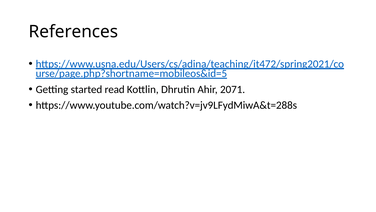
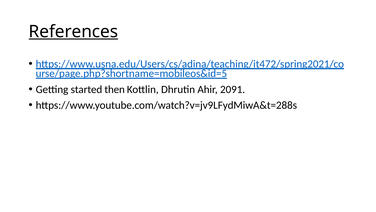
References underline: none -> present
read: read -> then
2071: 2071 -> 2091
